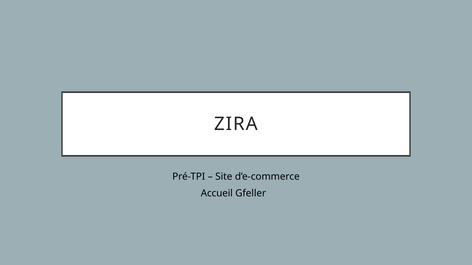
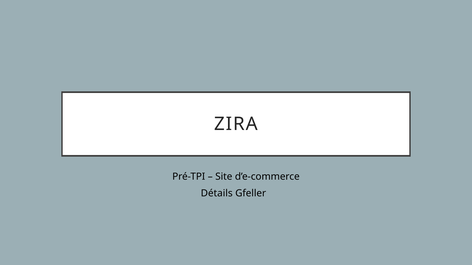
Accueil: Accueil -> Détails
